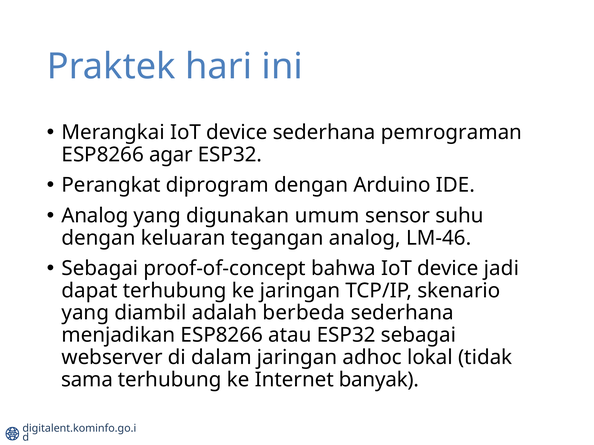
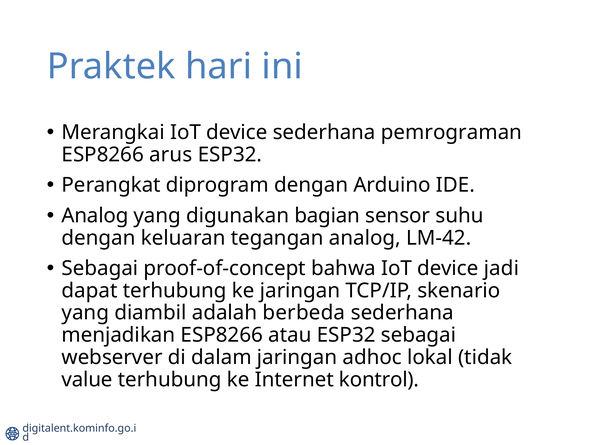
agar: agar -> arus
umum: umum -> bagian
LM-46: LM-46 -> LM-42
sama: sama -> value
banyak: banyak -> kontrol
